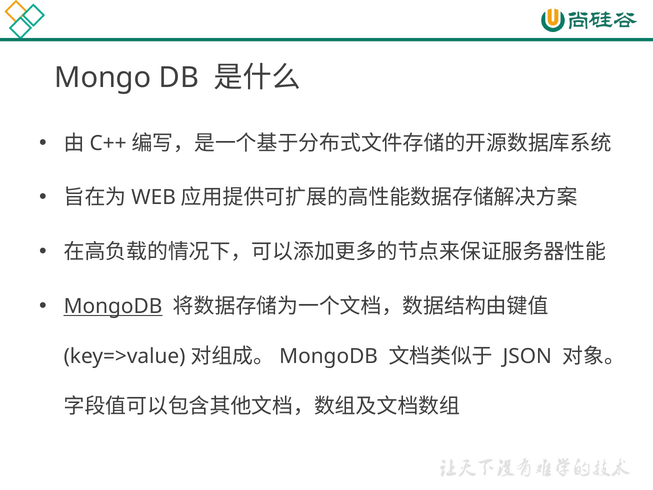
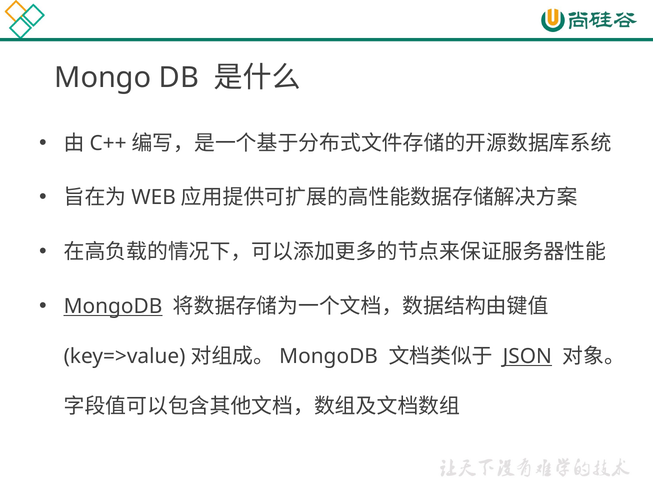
JSON underline: none -> present
